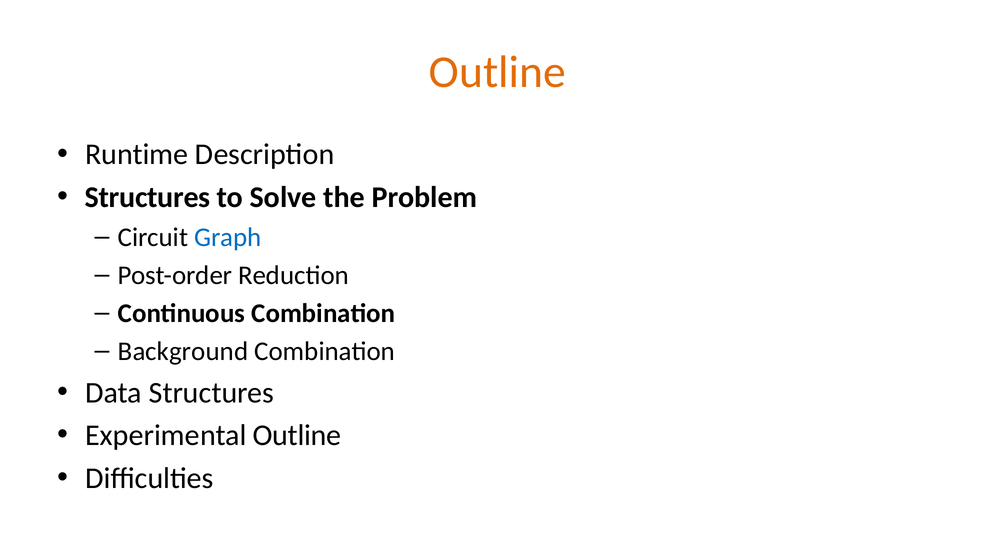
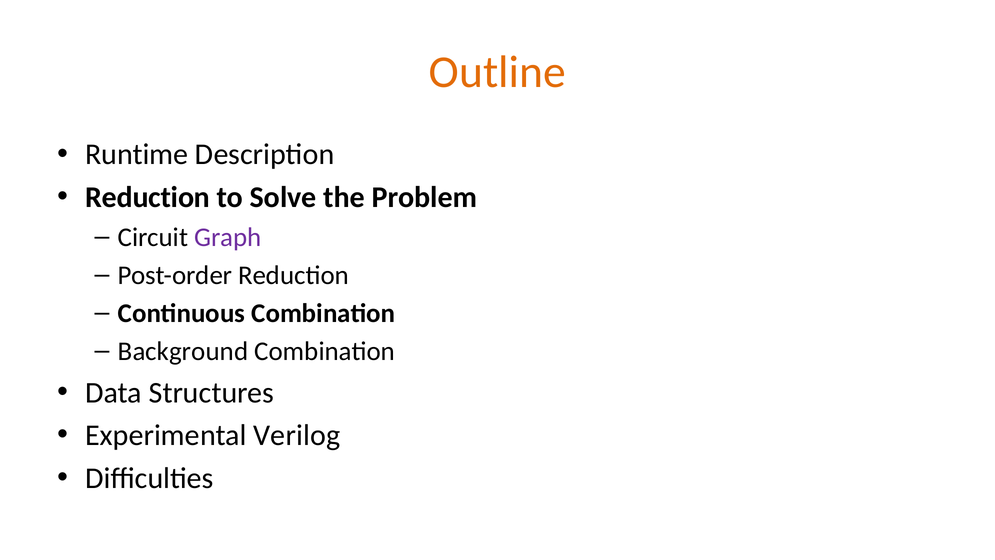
Structures at (148, 197): Structures -> Reduction
Graph colour: blue -> purple
Experimental Outline: Outline -> Verilog
